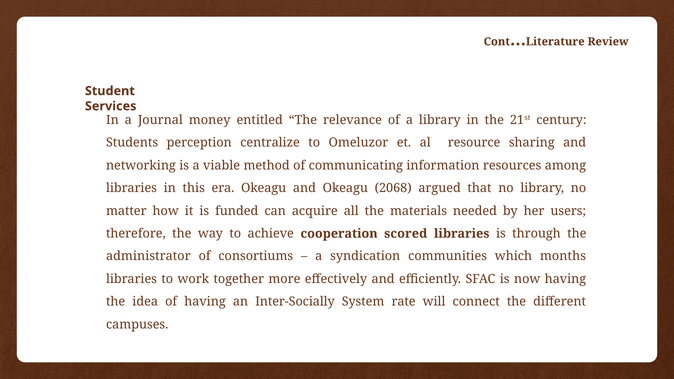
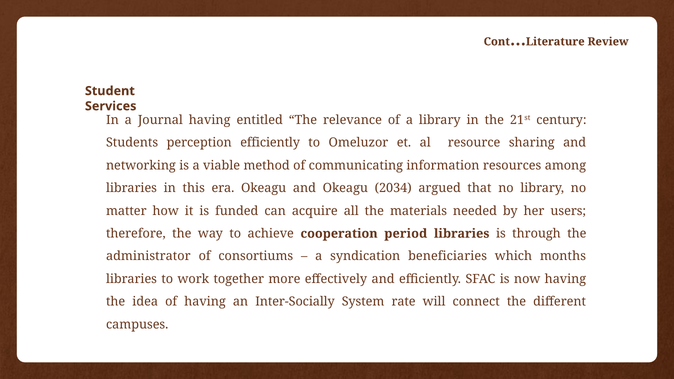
Journal money: money -> having
perception centralize: centralize -> efficiently
2068: 2068 -> 2034
scored: scored -> period
communities: communities -> beneficiaries
